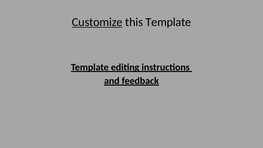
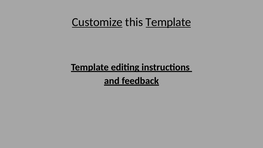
Template at (168, 22) underline: none -> present
